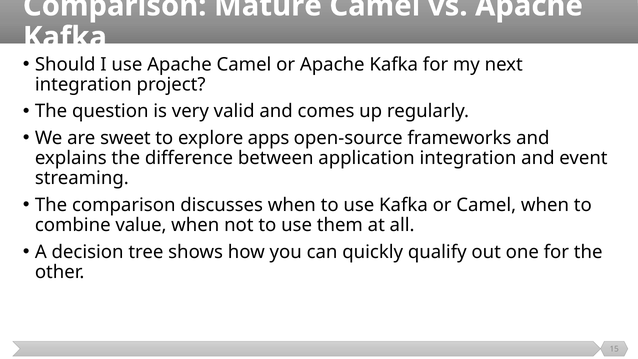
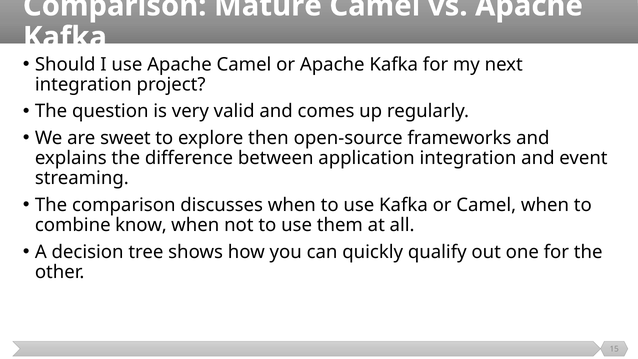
apps: apps -> then
value: value -> know
